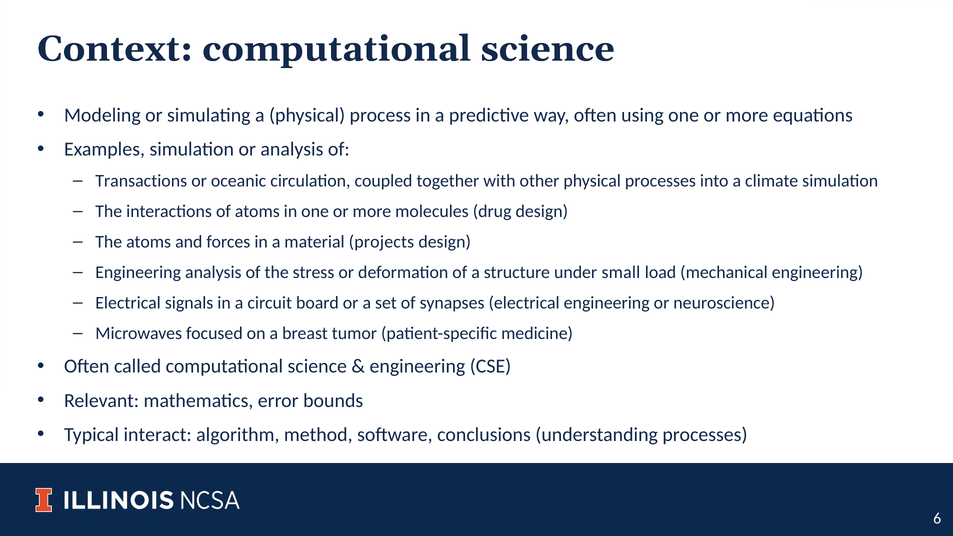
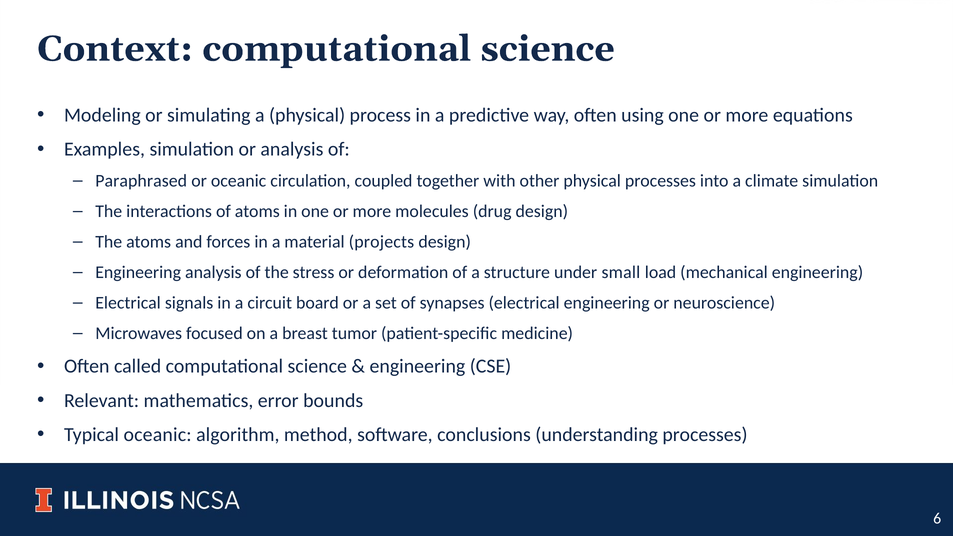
Transactions: Transactions -> Paraphrased
Typical interact: interact -> oceanic
